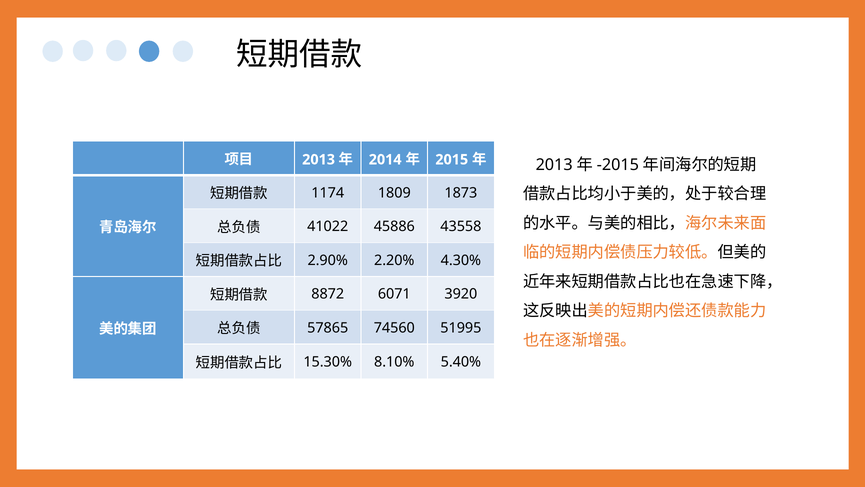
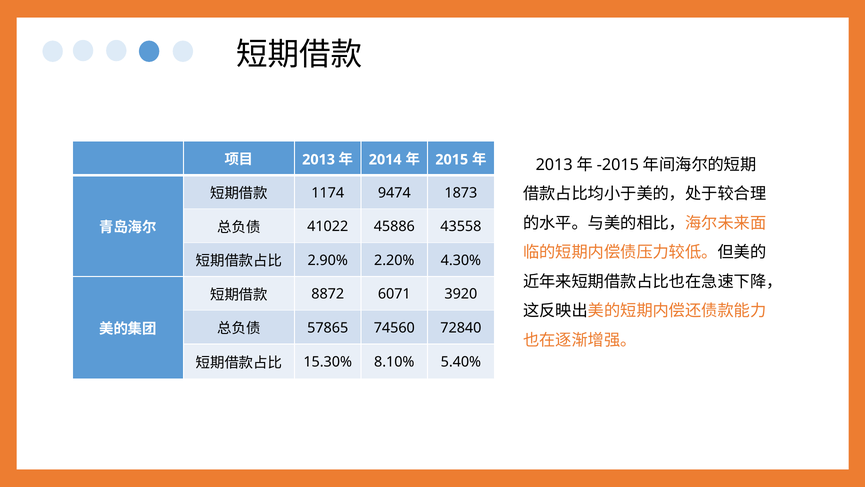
1809: 1809 -> 9474
51995: 51995 -> 72840
